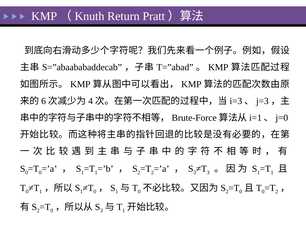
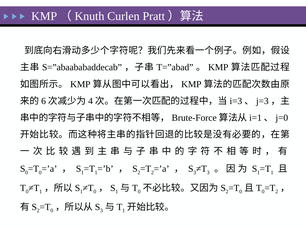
Return: Return -> Curlen
